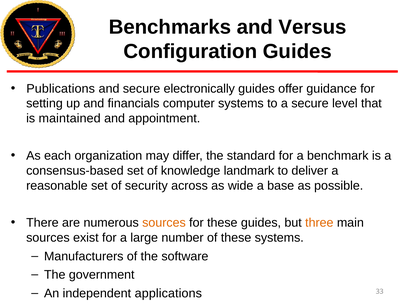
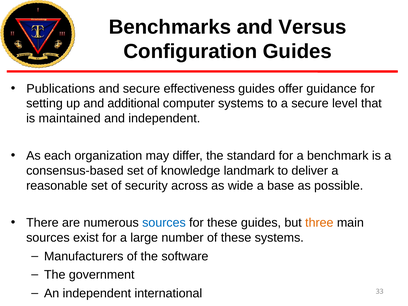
electronically: electronically -> effectiveness
financials: financials -> additional
and appointment: appointment -> independent
sources at (164, 223) colour: orange -> blue
applications: applications -> international
